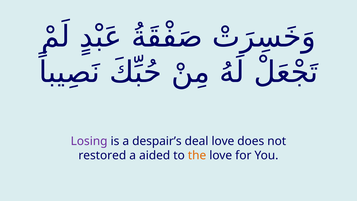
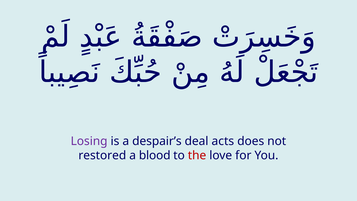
deal love: love -> acts
aided: aided -> blood
the colour: orange -> red
